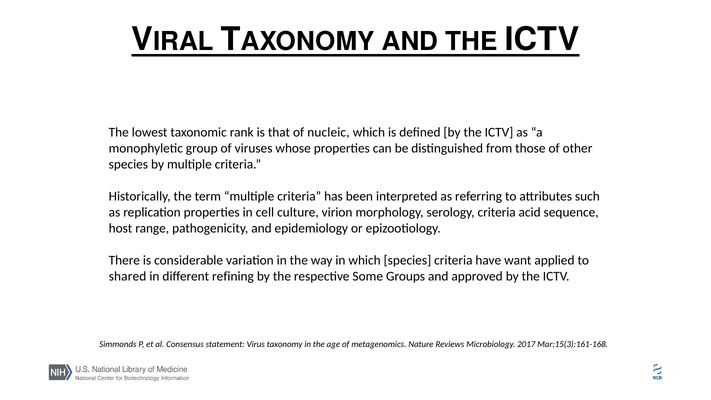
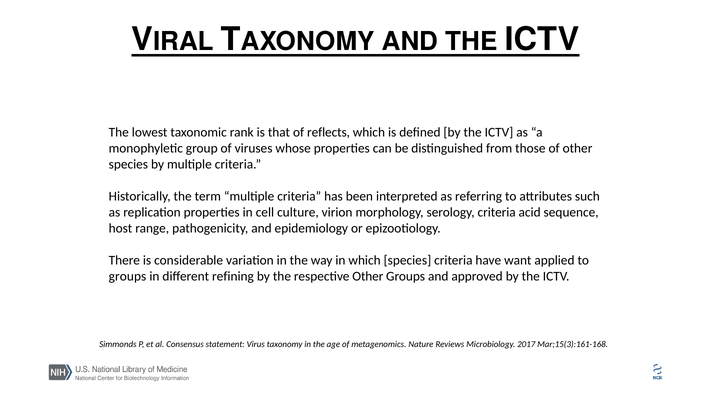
nucleic: nucleic -> reflects
shared at (128, 276): shared -> groups
respective Some: Some -> Other
